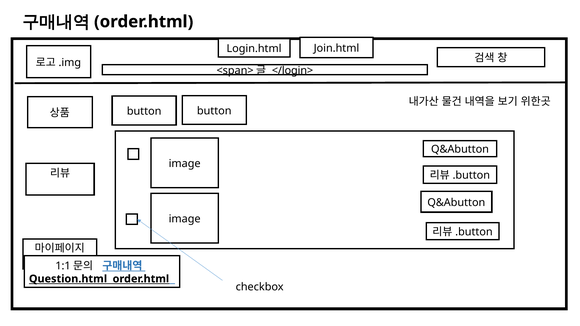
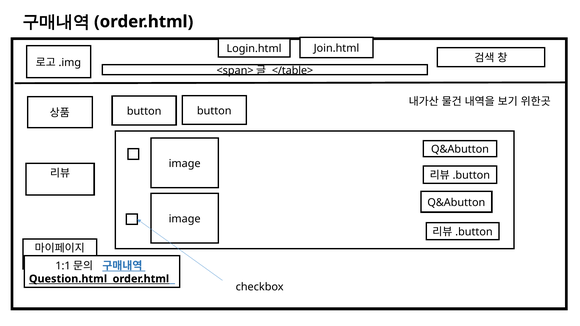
</login>: </login> -> </table>
